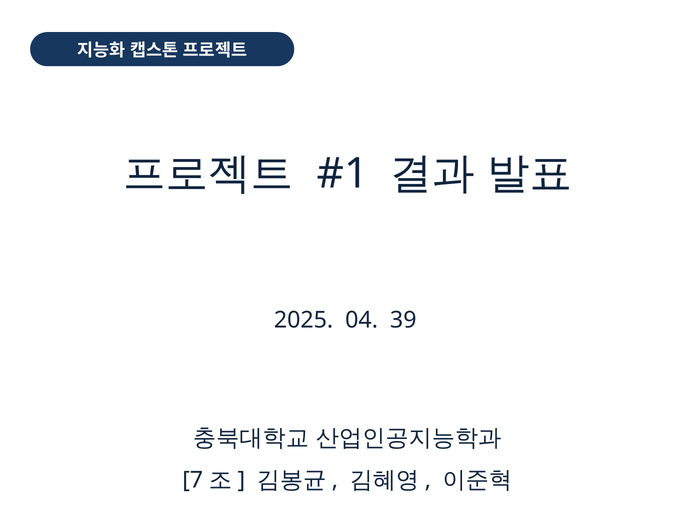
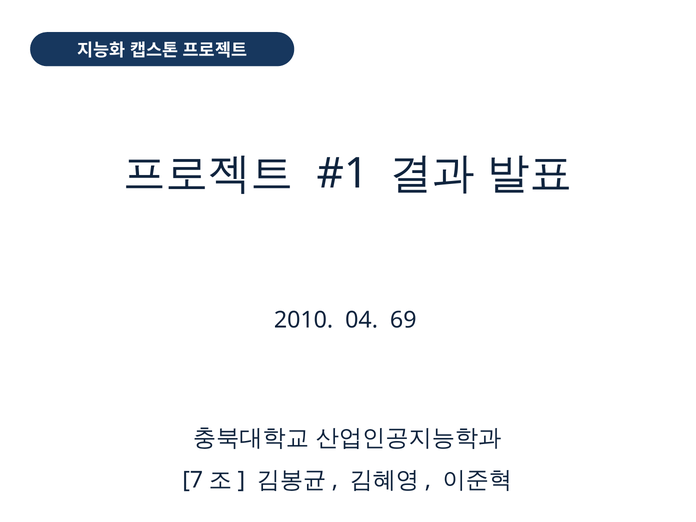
2025: 2025 -> 2010
39: 39 -> 69
